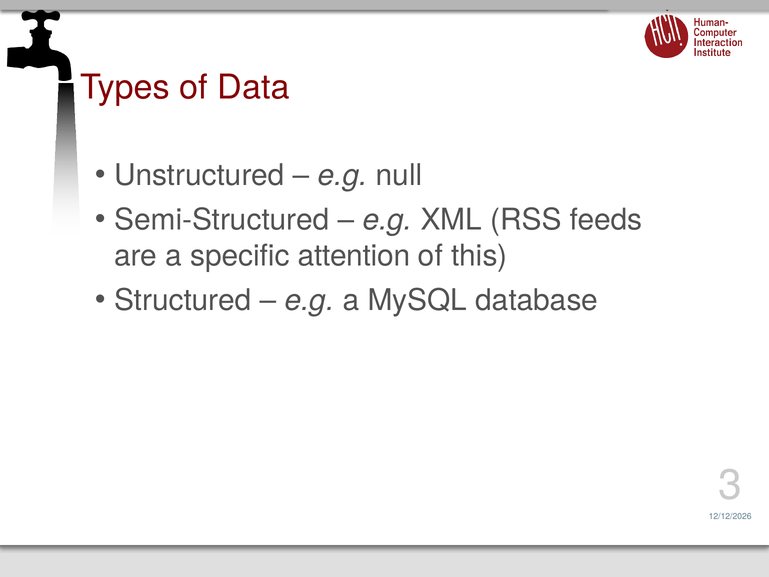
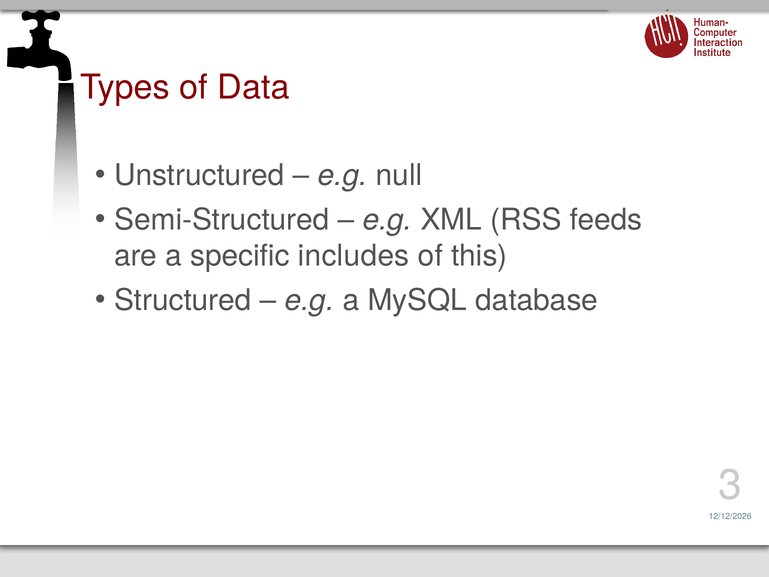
attention: attention -> includes
